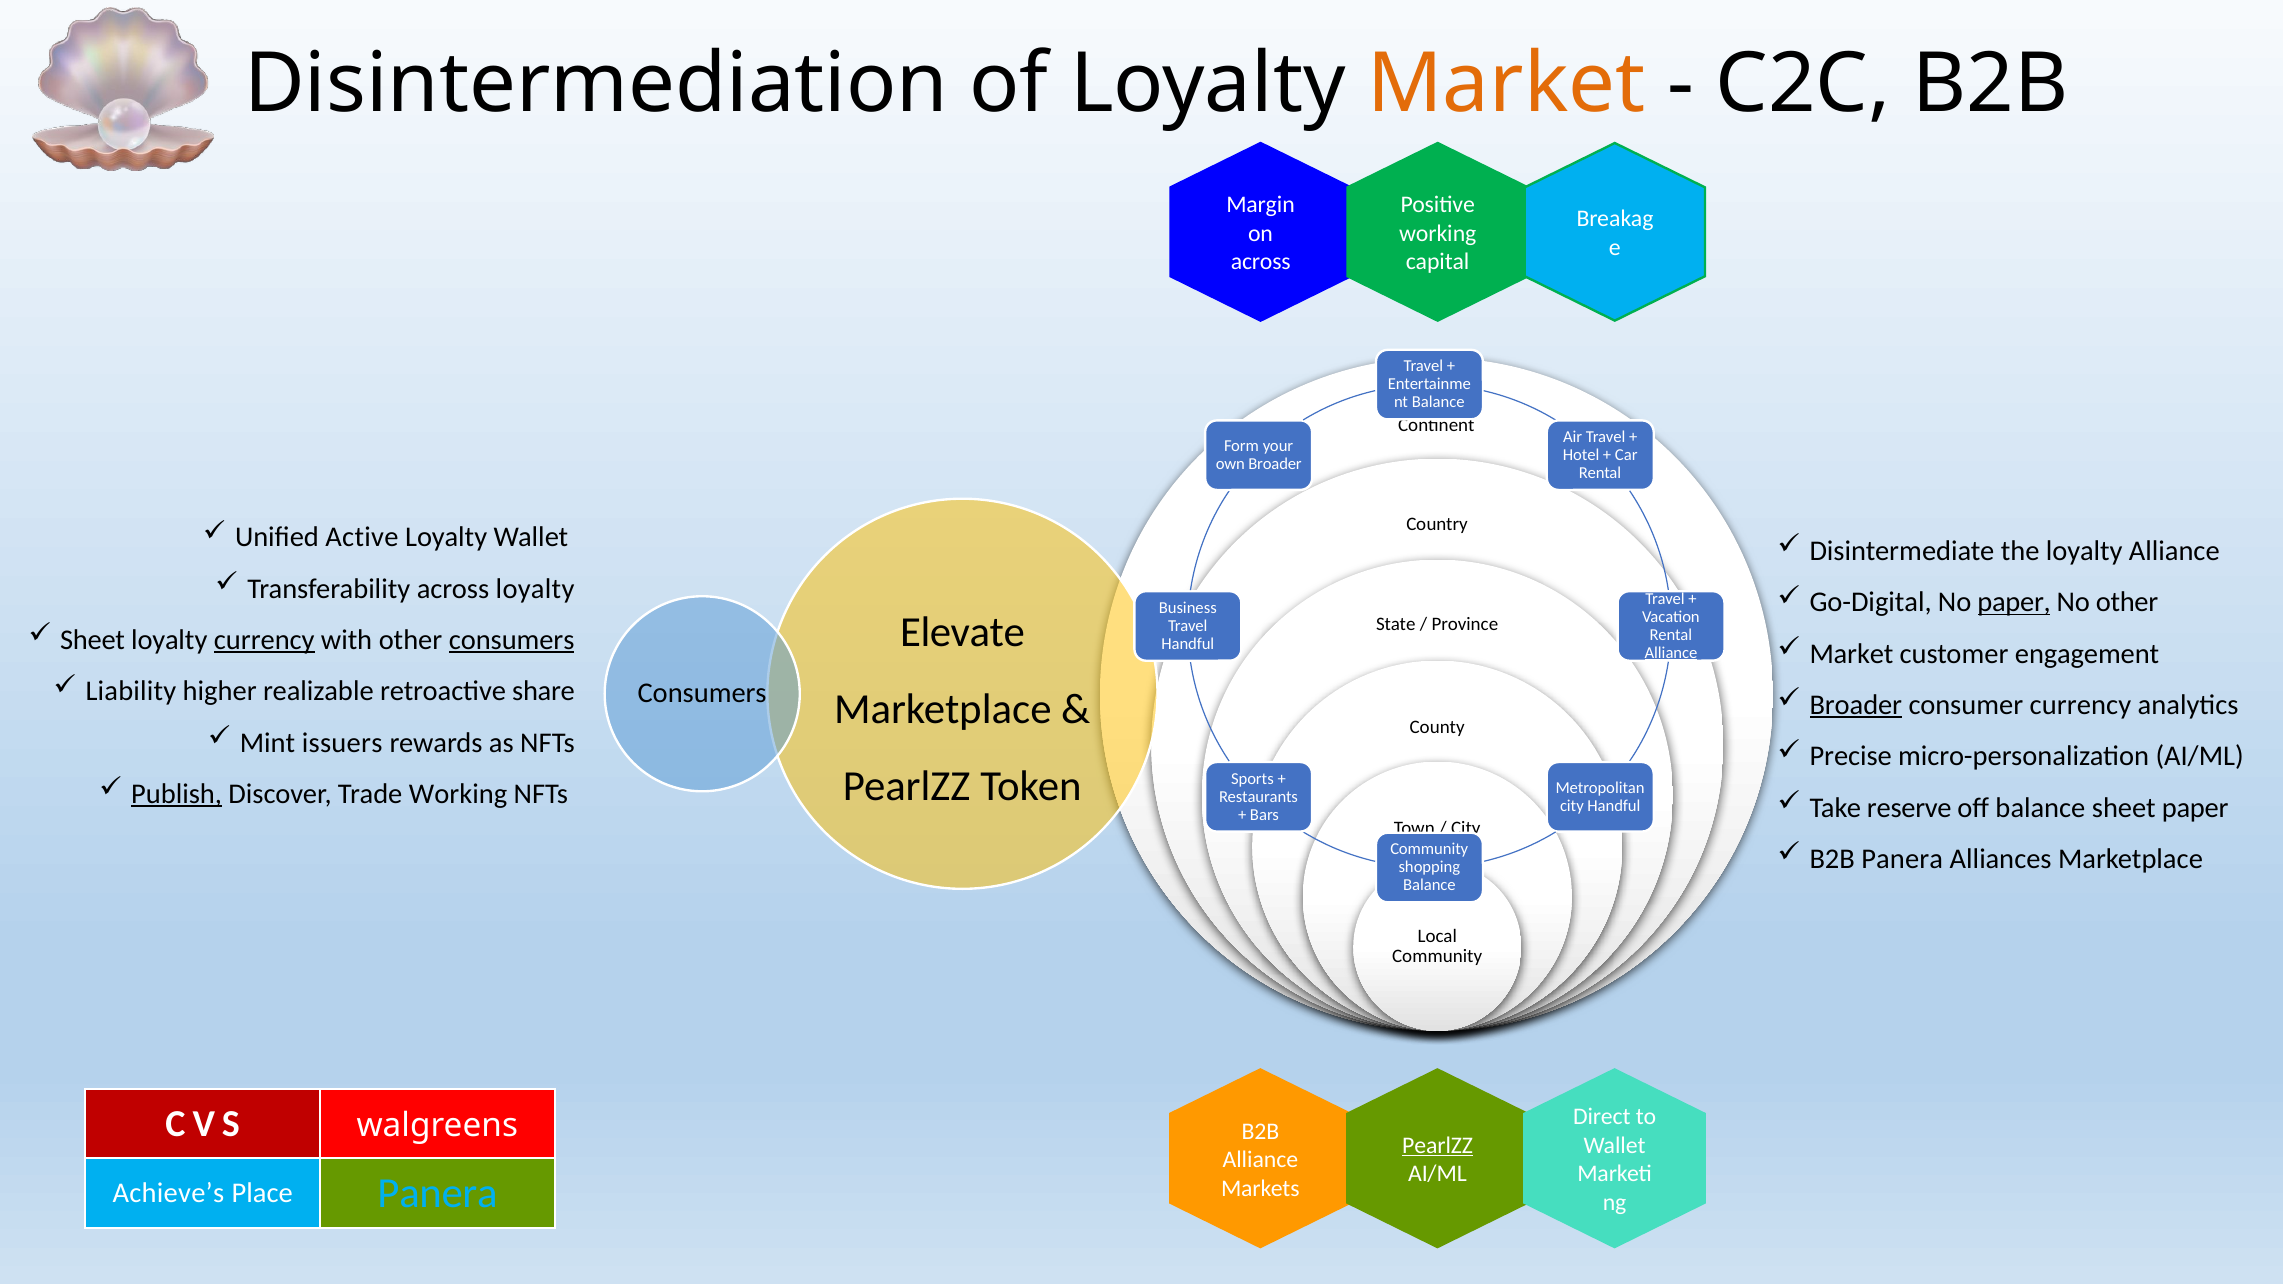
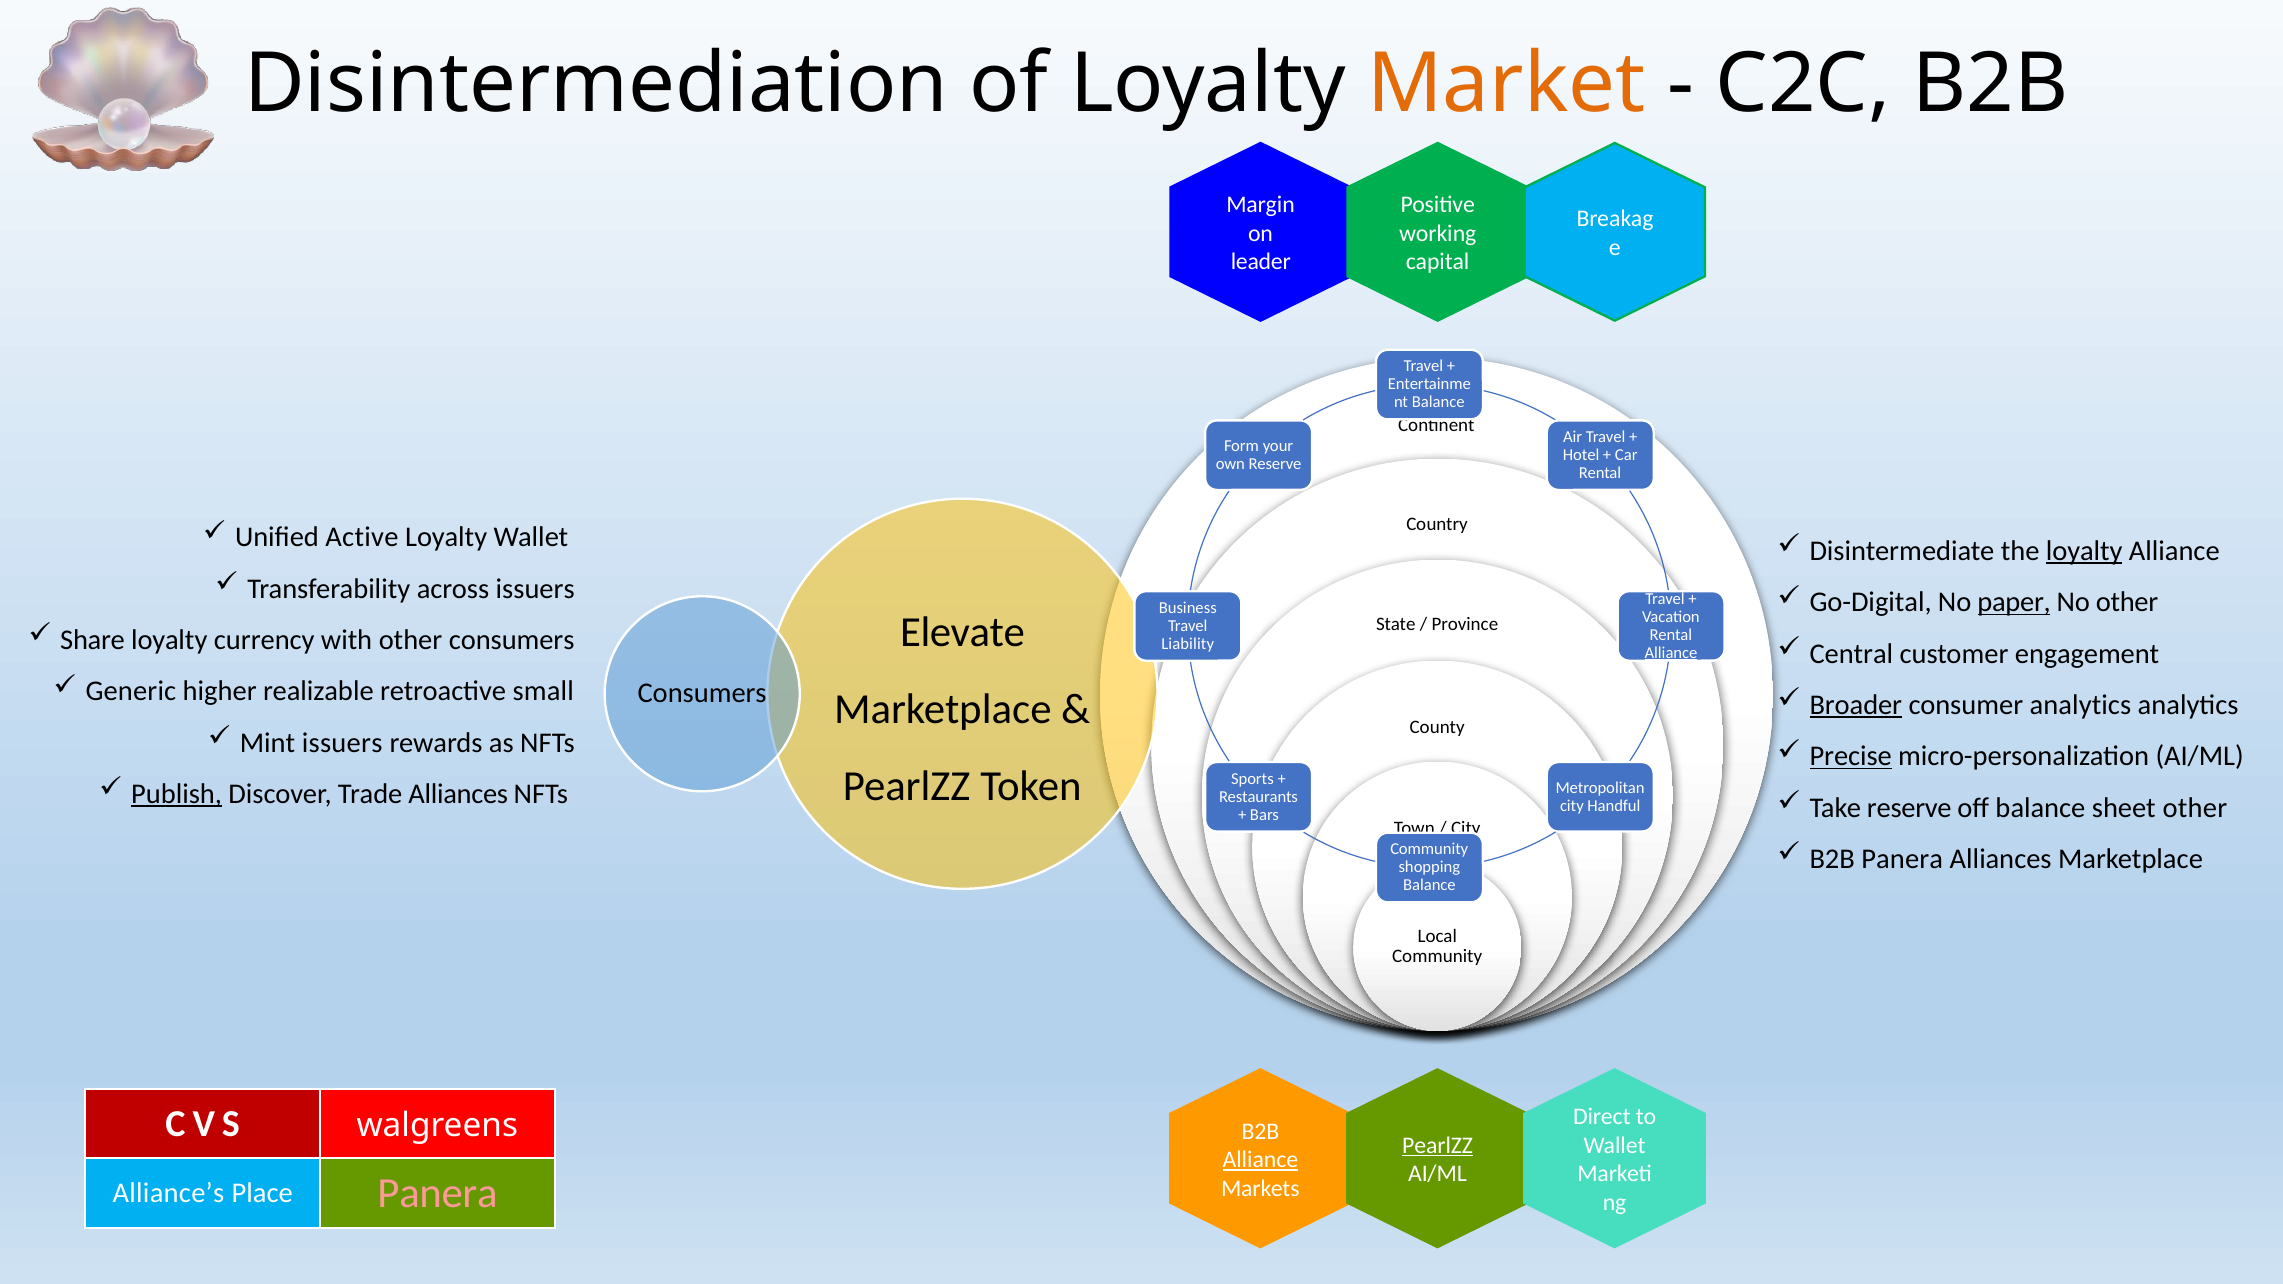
across at (1261, 262): across -> leader
Broader at (1275, 464): Broader -> Reserve
loyalty at (2084, 551) underline: none -> present
across loyalty: loyalty -> issuers
Sheet at (93, 640): Sheet -> Share
currency at (264, 640) underline: present -> none
consumers at (512, 640) underline: present -> none
Handful at (1188, 644): Handful -> Liability
Market at (1851, 654): Market -> Central
Liability: Liability -> Generic
share: share -> small
consumer currency: currency -> analytics
Precise underline: none -> present
Trade Working: Working -> Alliances
sheet paper: paper -> other
Alliance at (1260, 1160) underline: none -> present
Achieve’s: Achieve’s -> Alliance’s
Panera at (438, 1194) colour: light blue -> pink
